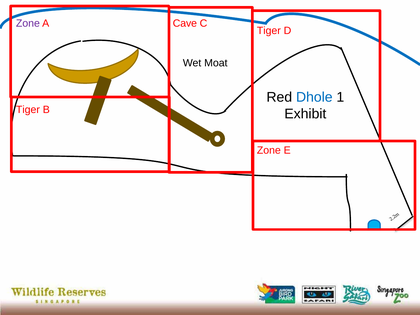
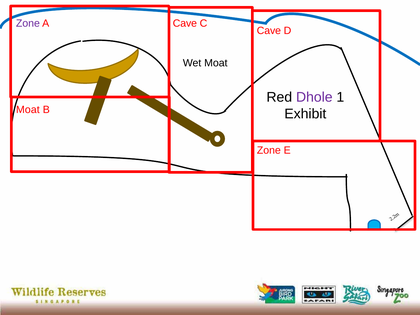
Tiger at (269, 31): Tiger -> Cave
Dhole colour: blue -> purple
Tiger at (28, 110): Tiger -> Moat
